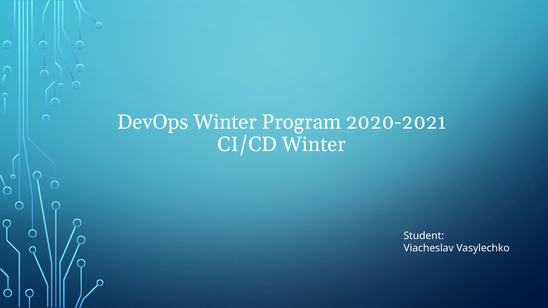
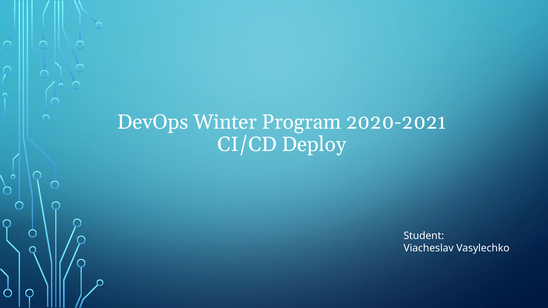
CI/CD Winter: Winter -> Deploy
